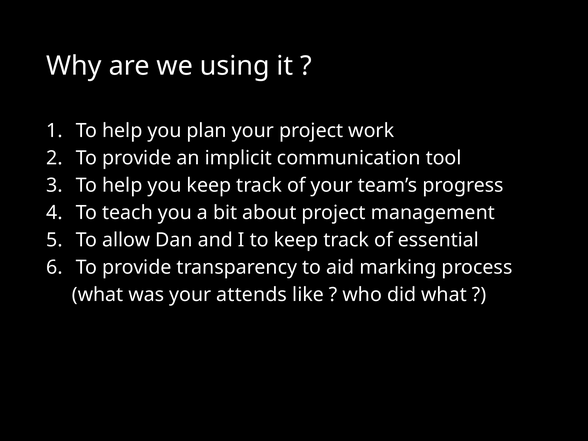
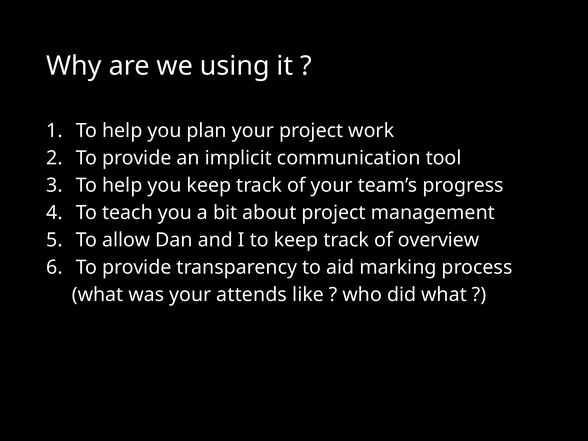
essential: essential -> overview
